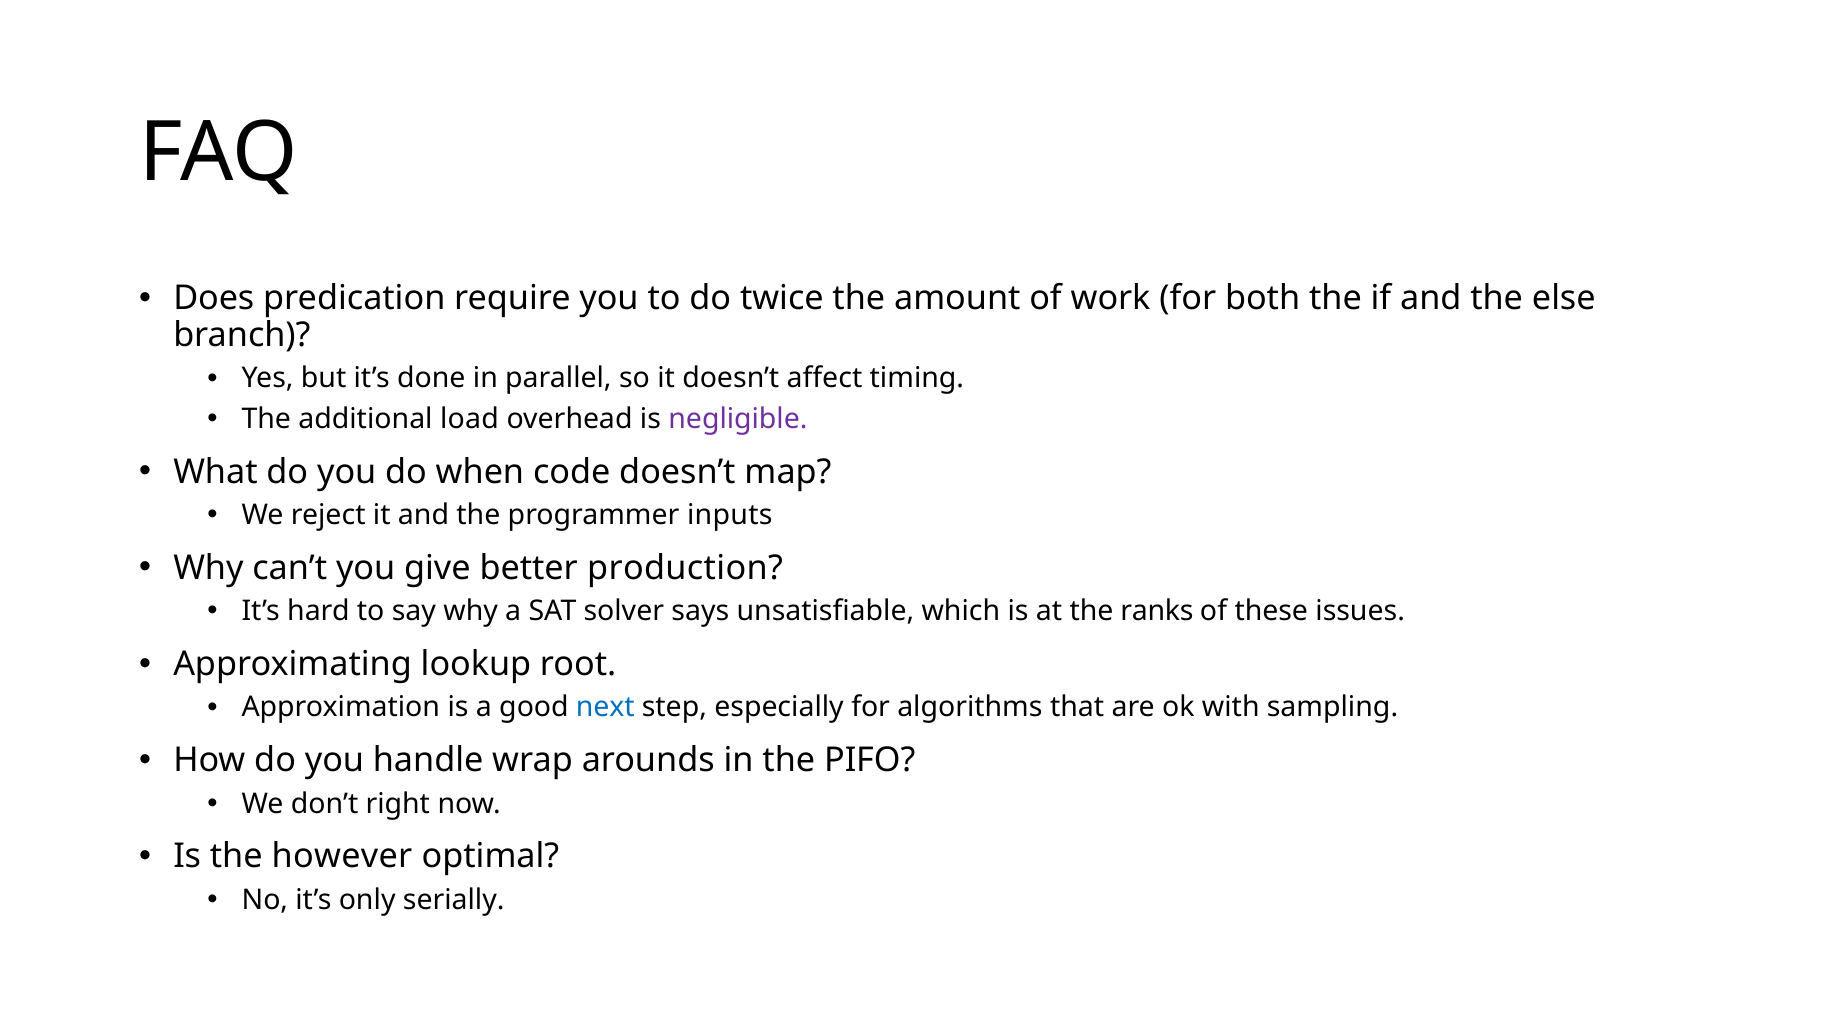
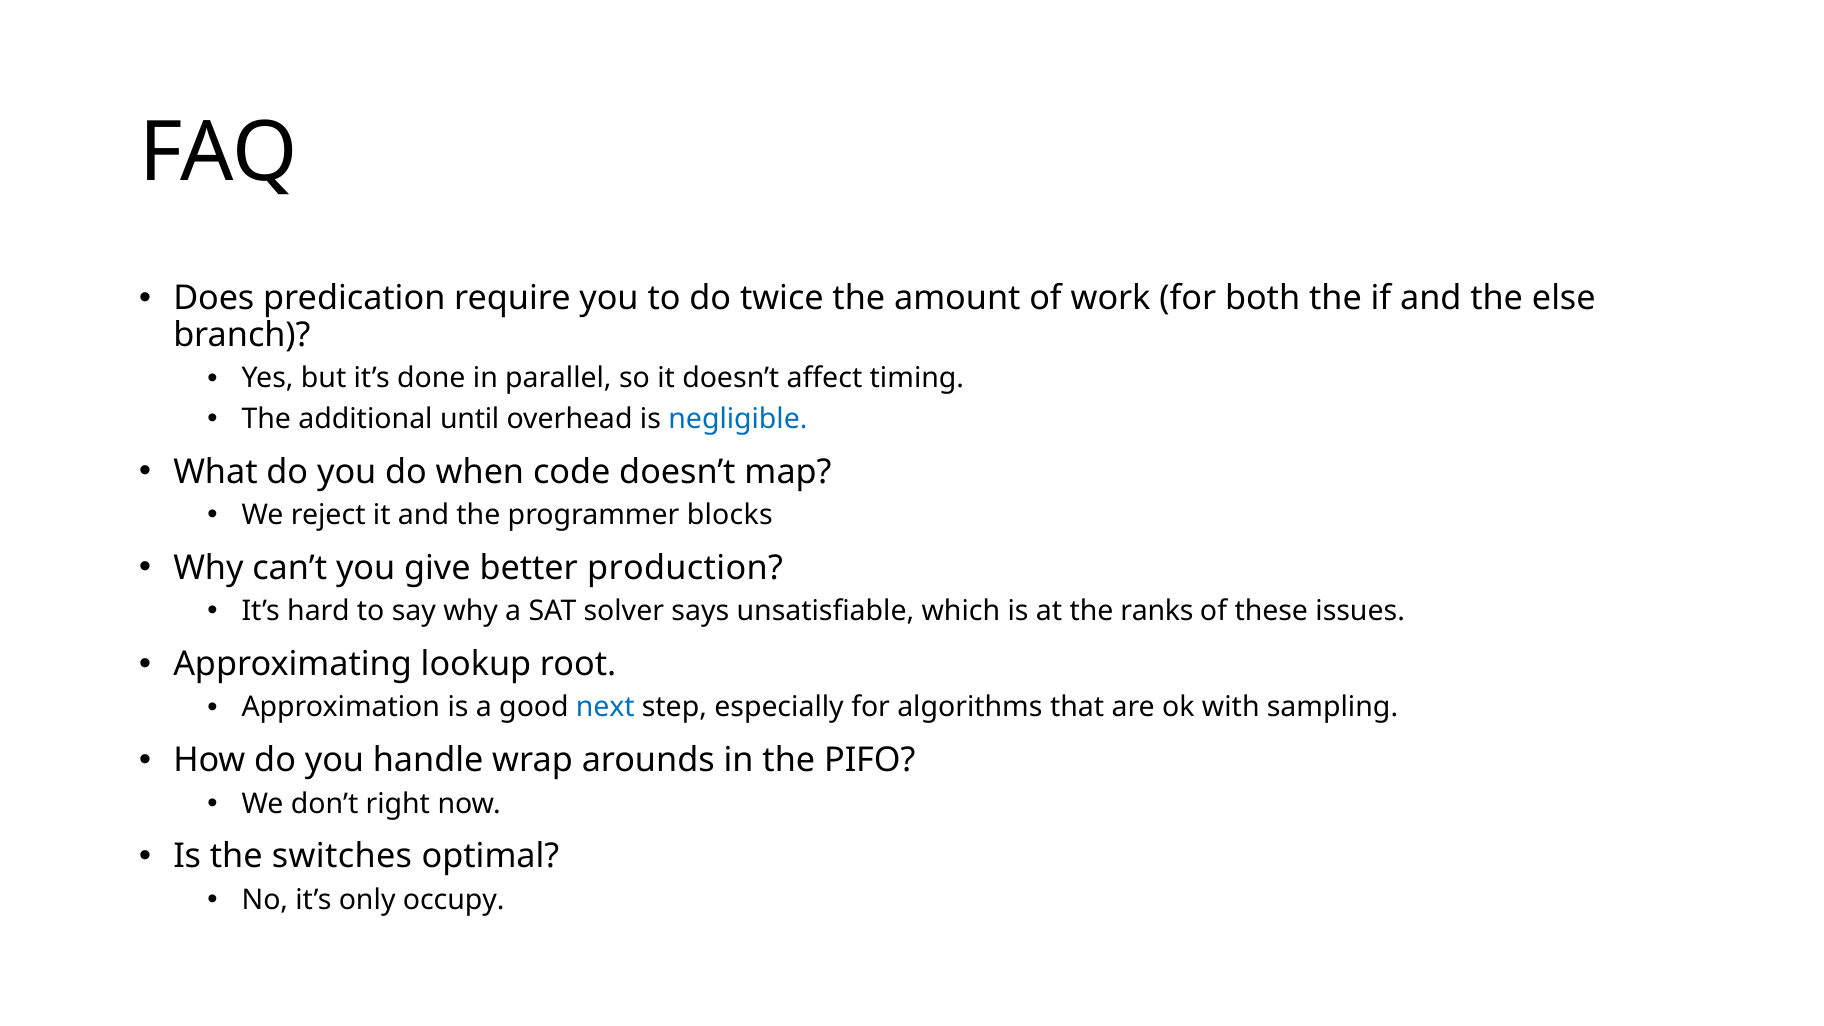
load: load -> until
negligible colour: purple -> blue
inputs: inputs -> blocks
however: however -> switches
serially: serially -> occupy
